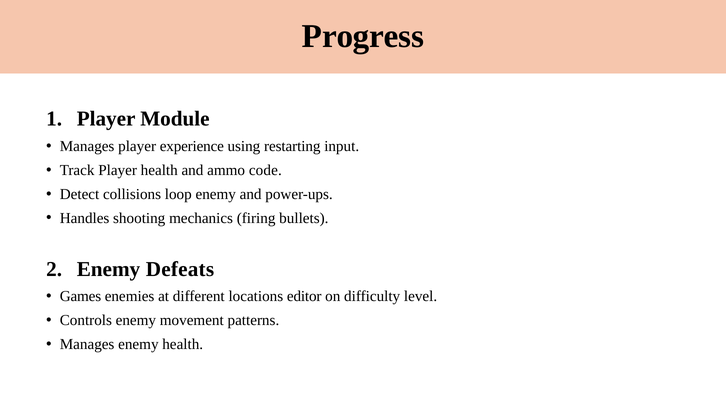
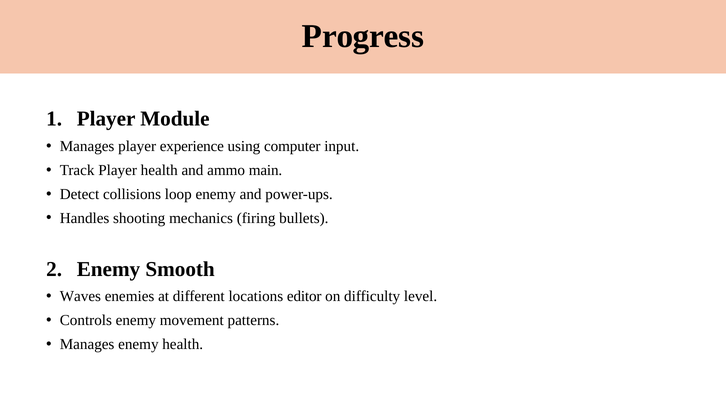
restarting: restarting -> computer
code: code -> main
Defeats: Defeats -> Smooth
Games: Games -> Waves
